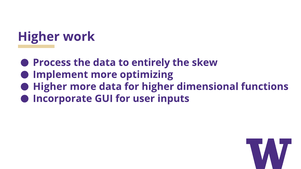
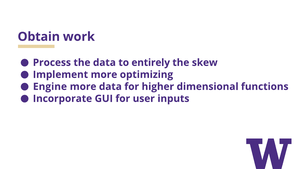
Higher at (39, 37): Higher -> Obtain
Higher at (50, 87): Higher -> Engine
